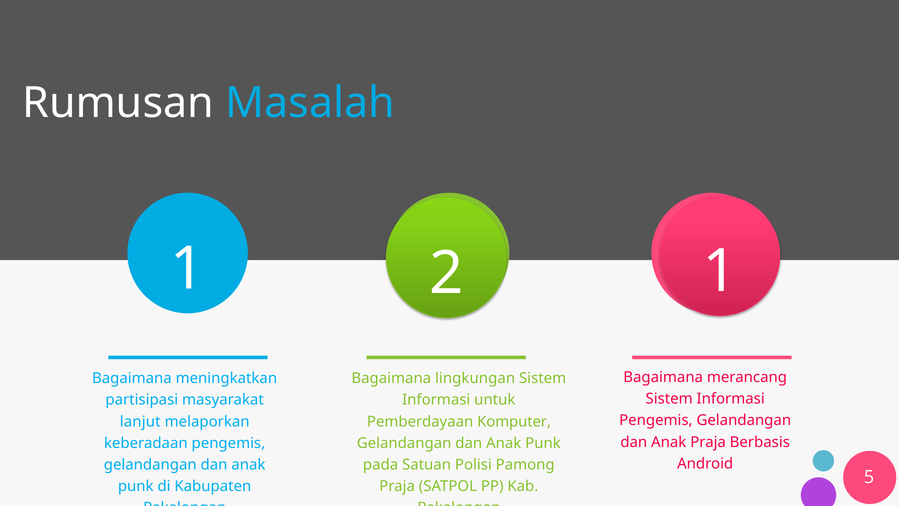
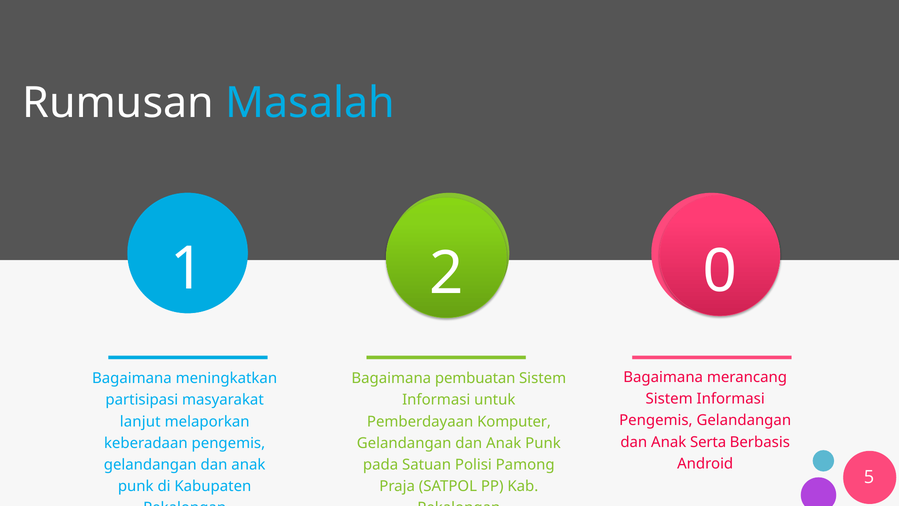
2 1: 1 -> 0
lingkungan: lingkungan -> pembuatan
Anak Praja: Praja -> Serta
